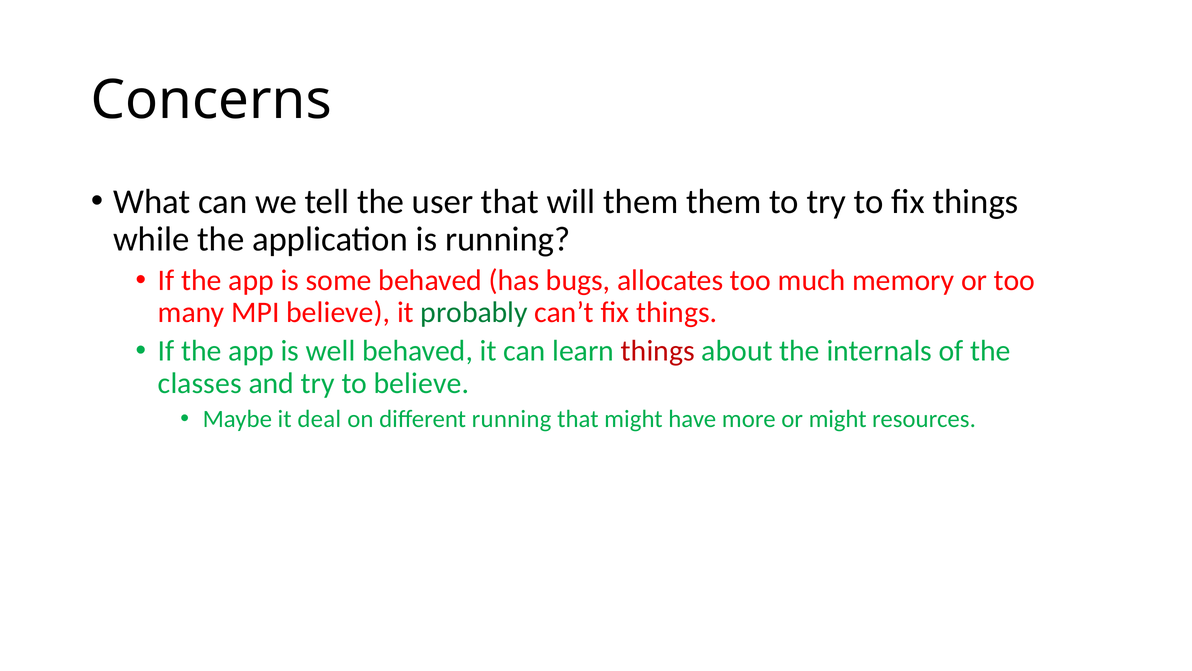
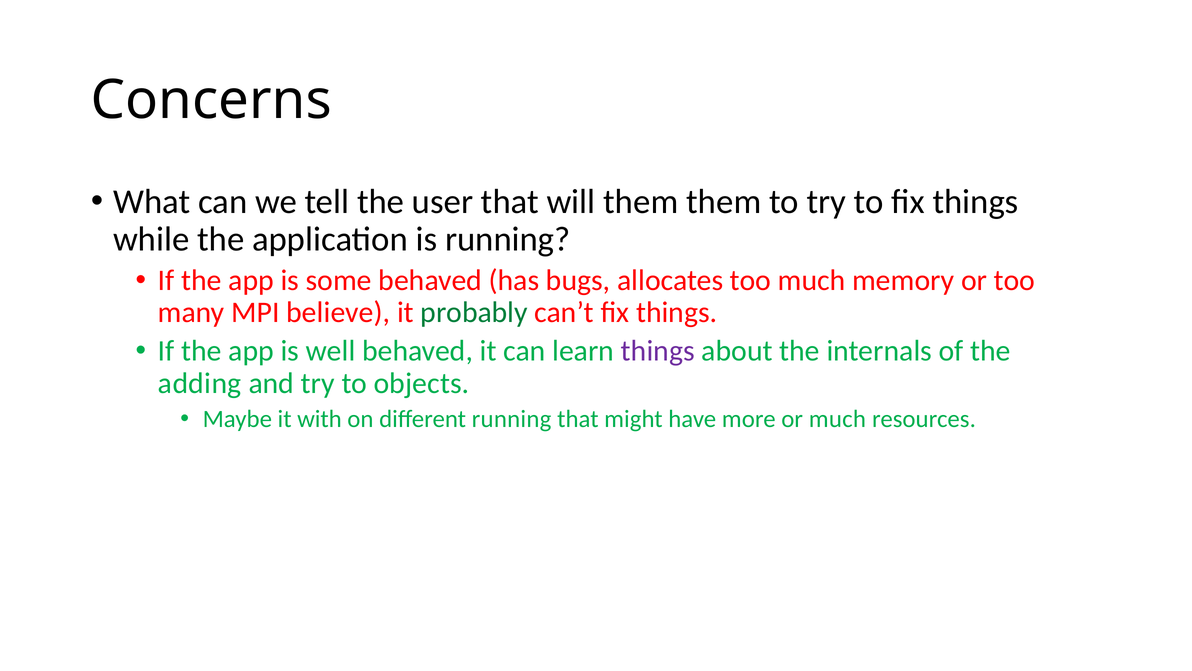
things at (658, 351) colour: red -> purple
classes: classes -> adding
to believe: believe -> objects
deal: deal -> with
or might: might -> much
